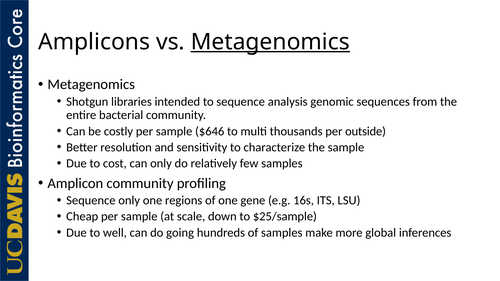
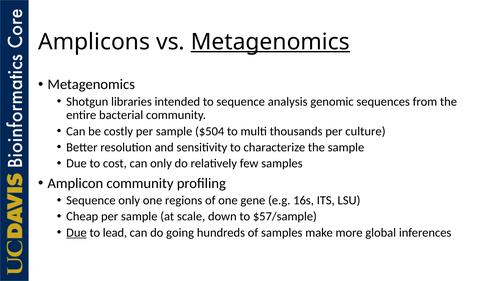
$646: $646 -> $504
outside: outside -> culture
$25/sample: $25/sample -> $57/sample
Due at (76, 233) underline: none -> present
well: well -> lead
